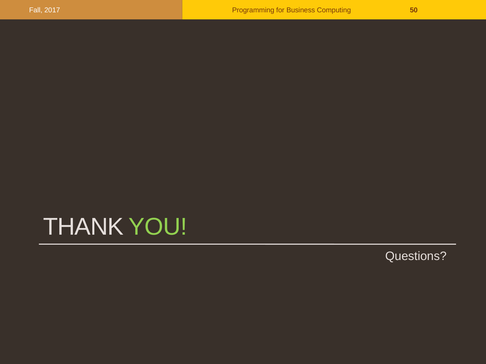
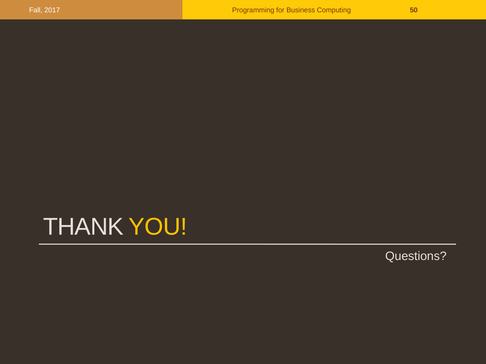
YOU colour: light green -> yellow
